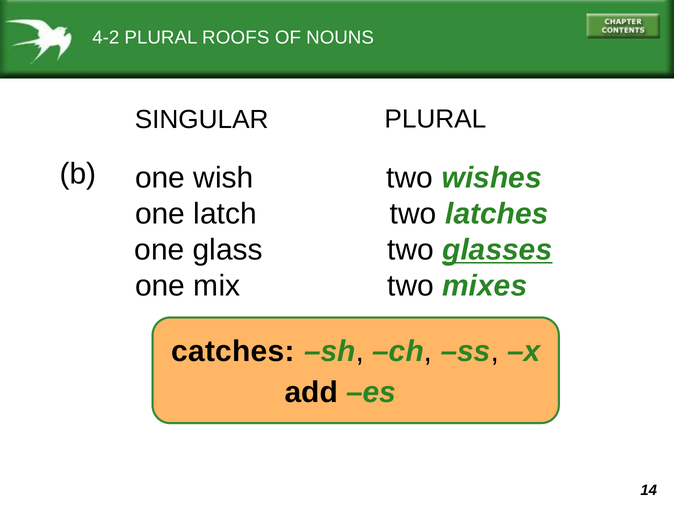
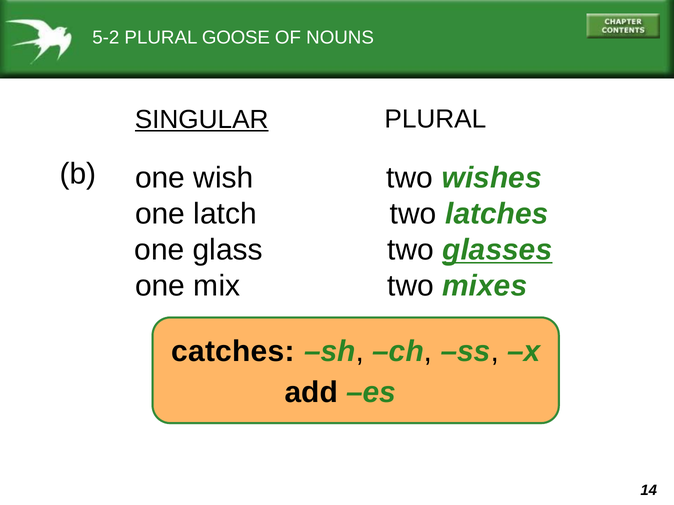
4-2: 4-2 -> 5-2
ROOFS: ROOFS -> GOOSE
SINGULAR underline: none -> present
